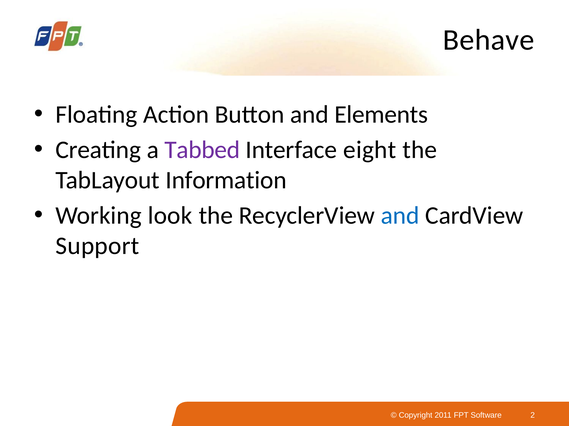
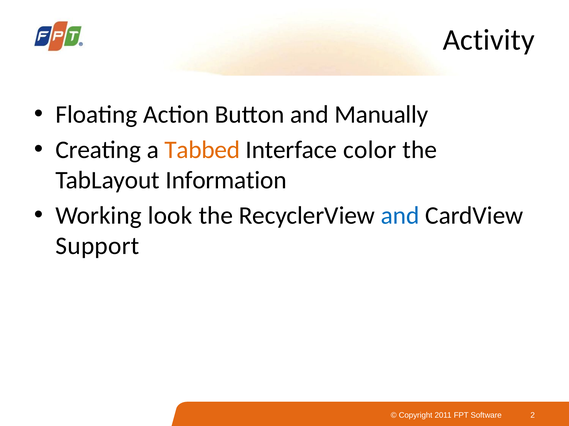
Behave: Behave -> Activity
Elements: Elements -> Manually
Tabbed colour: purple -> orange
eight: eight -> color
